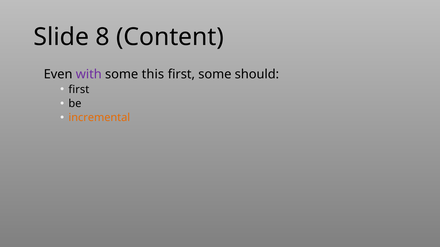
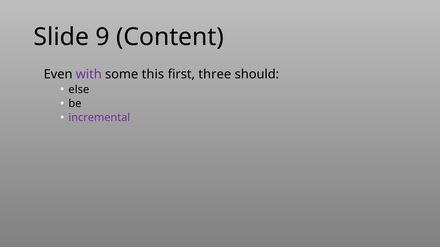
8: 8 -> 9
first some: some -> three
first at (79, 90): first -> else
incremental colour: orange -> purple
